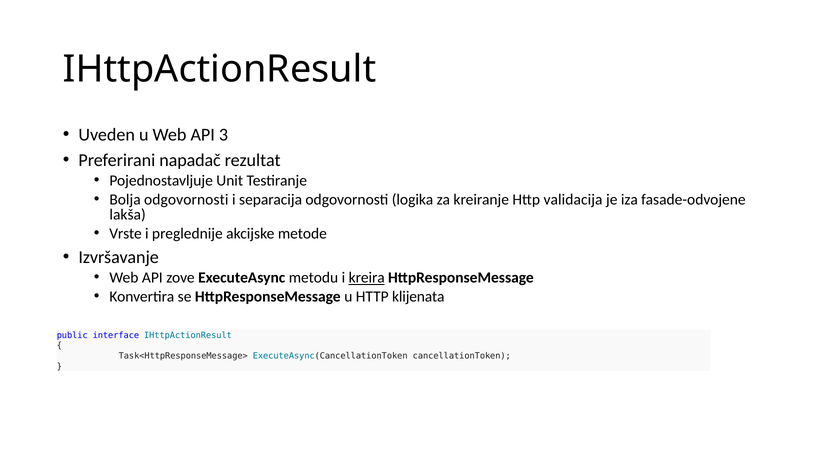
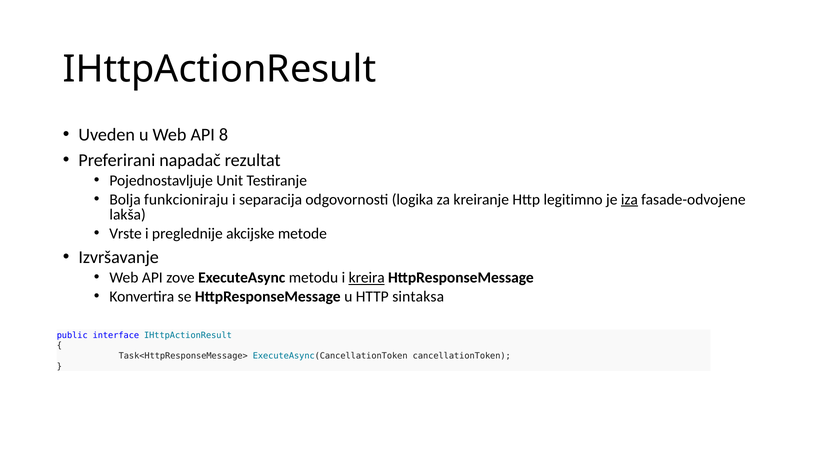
3: 3 -> 8
Bolja odgovornosti: odgovornosti -> funkcioniraju
validacija: validacija -> legitimno
iza underline: none -> present
klijenata: klijenata -> sintaksa
